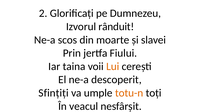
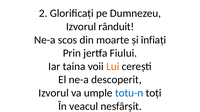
slavei: slavei -> înfiați
Sfințiți at (54, 93): Sfințiți -> Izvorul
totu-n colour: orange -> blue
